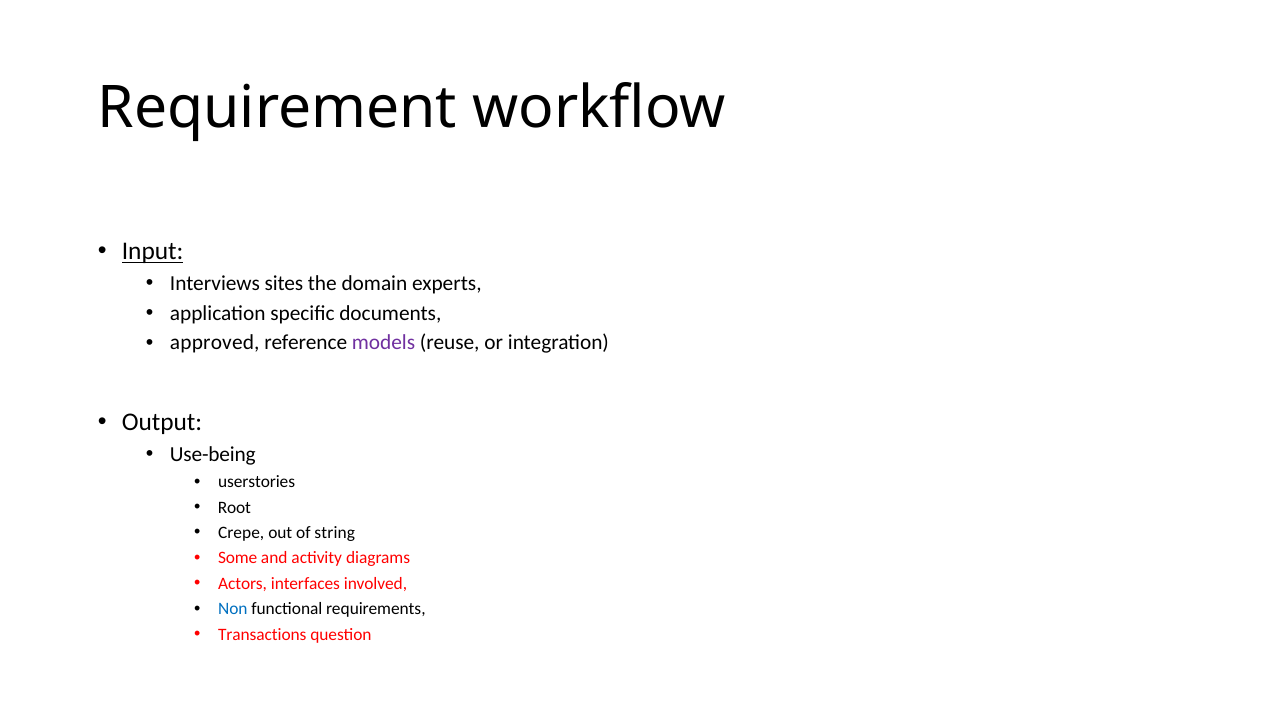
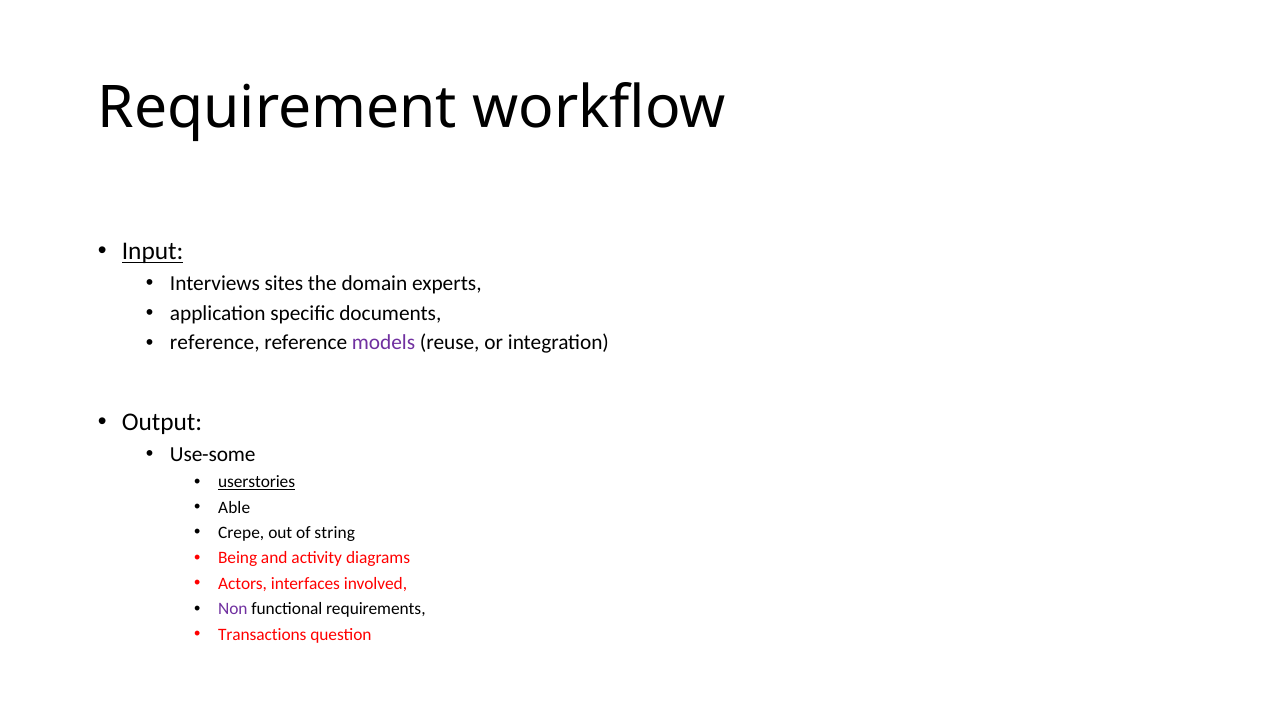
approved at (215, 343): approved -> reference
Use-being: Use-being -> Use-some
userstories underline: none -> present
Root: Root -> Able
Some: Some -> Being
Non colour: blue -> purple
